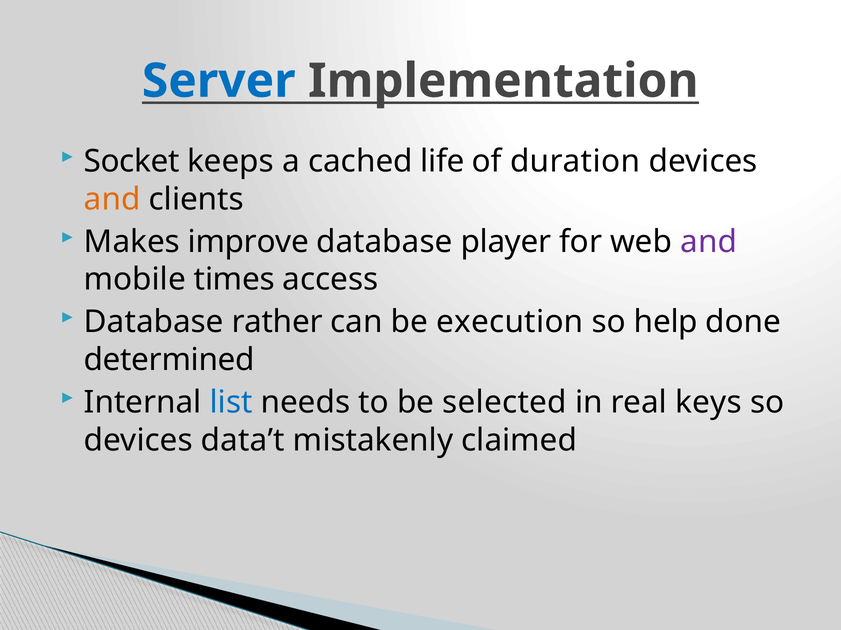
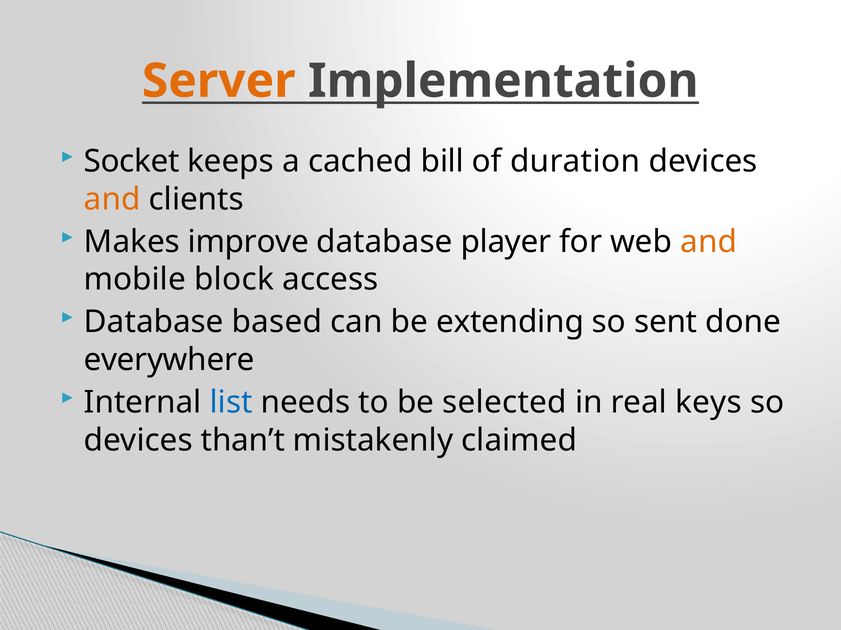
Server colour: blue -> orange
life: life -> bill
and at (709, 242) colour: purple -> orange
times: times -> block
rather: rather -> based
execution: execution -> extending
help: help -> sent
determined: determined -> everywhere
data’t: data’t -> than’t
